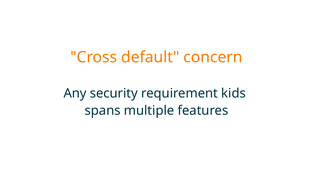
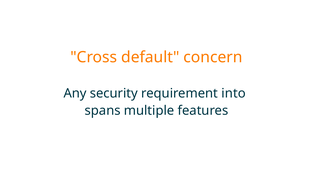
kids: kids -> into
